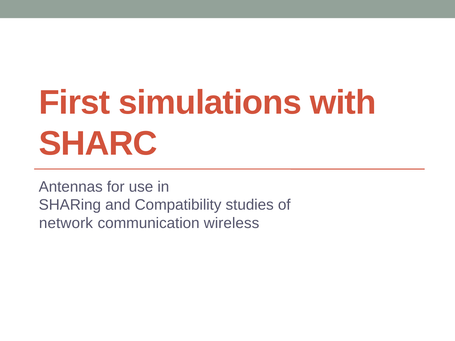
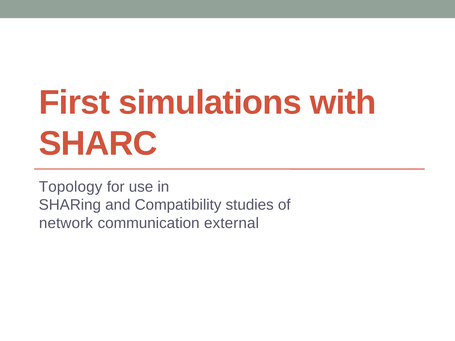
Antennas: Antennas -> Topology
wireless: wireless -> external
